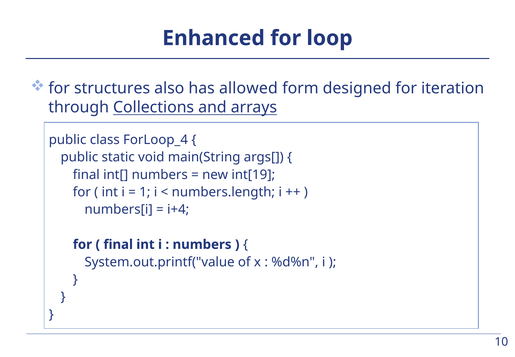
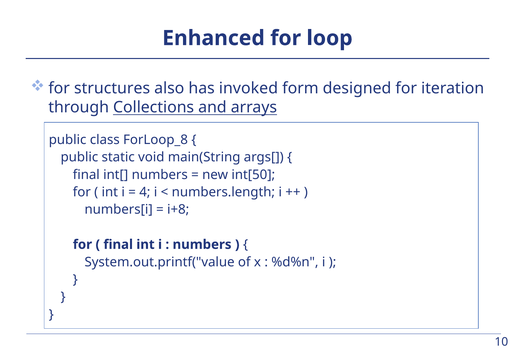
allowed: allowed -> invoked
ForLoop_4: ForLoop_4 -> ForLoop_8
int[19: int[19 -> int[50
1: 1 -> 4
i+4: i+4 -> i+8
